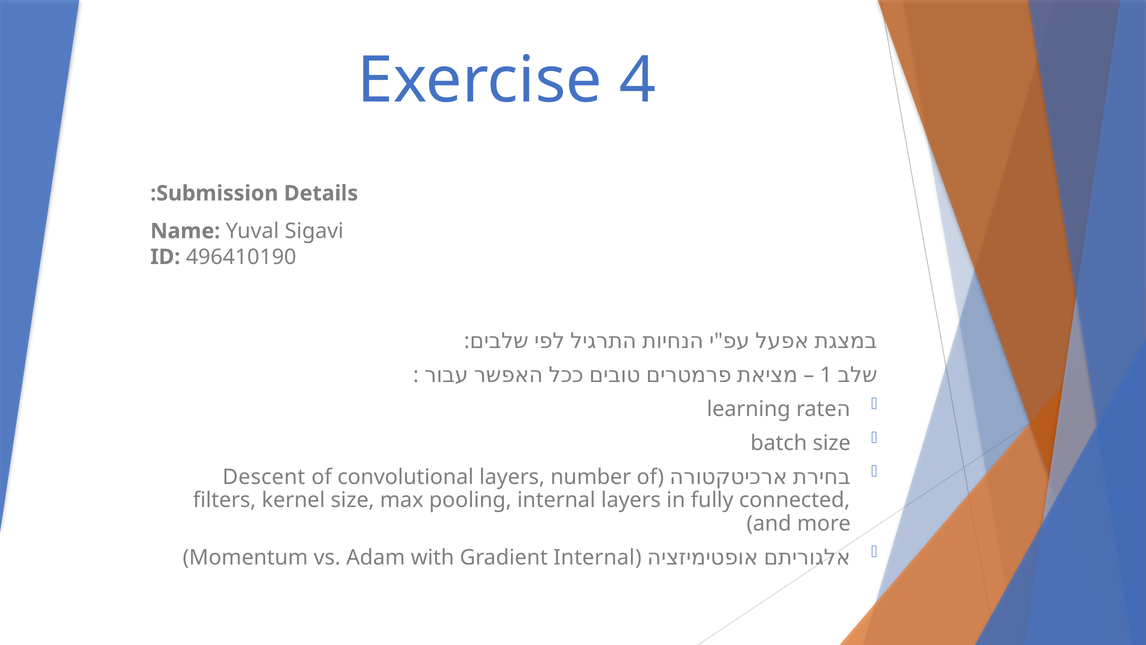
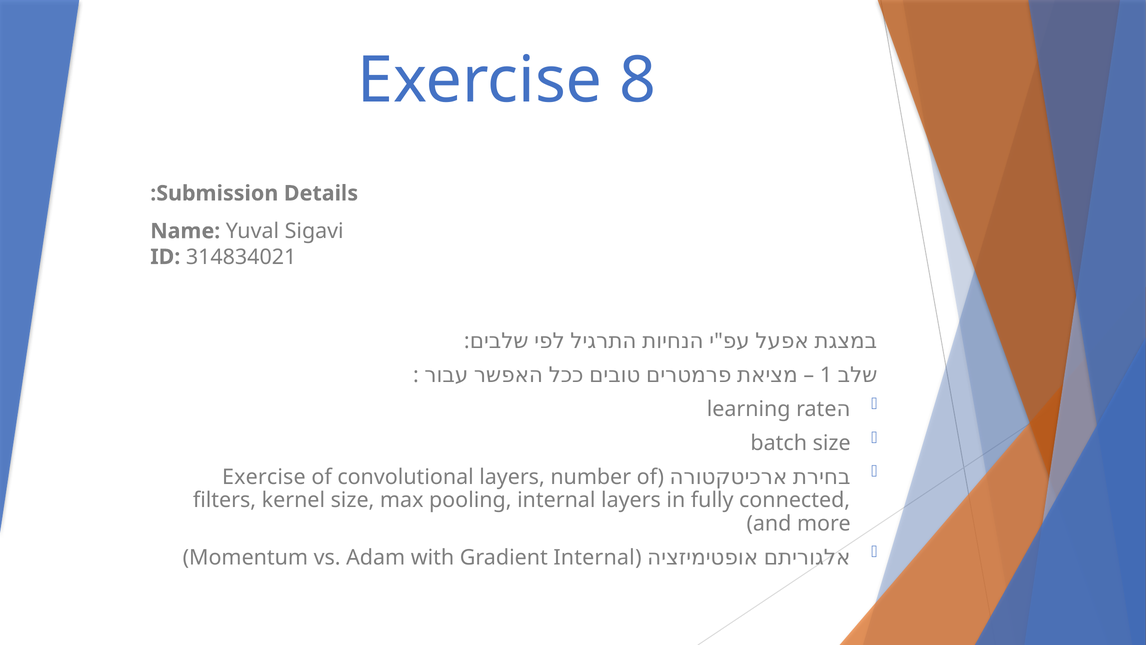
4: 4 -> 8
496410190: 496410190 -> 314834021
Descent at (264, 477): Descent -> Exercise
